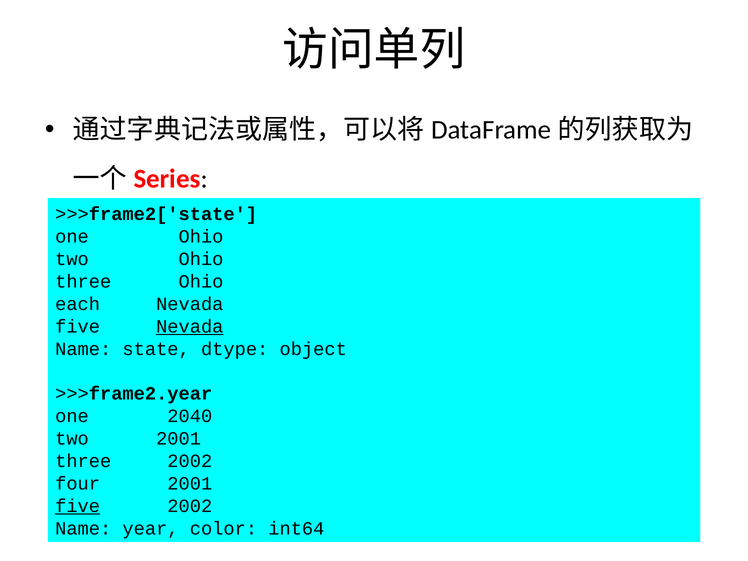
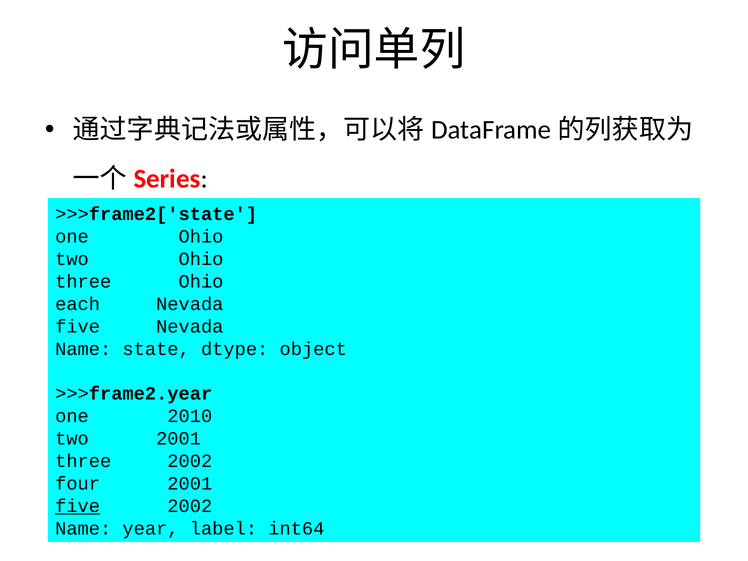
Nevada at (190, 326) underline: present -> none
2040: 2040 -> 2010
color: color -> label
